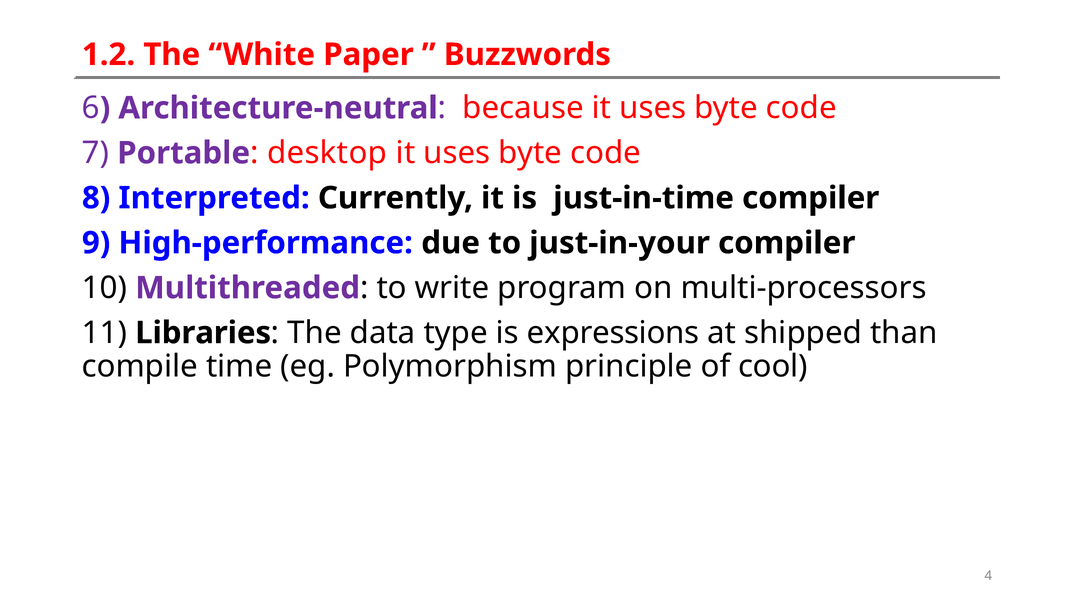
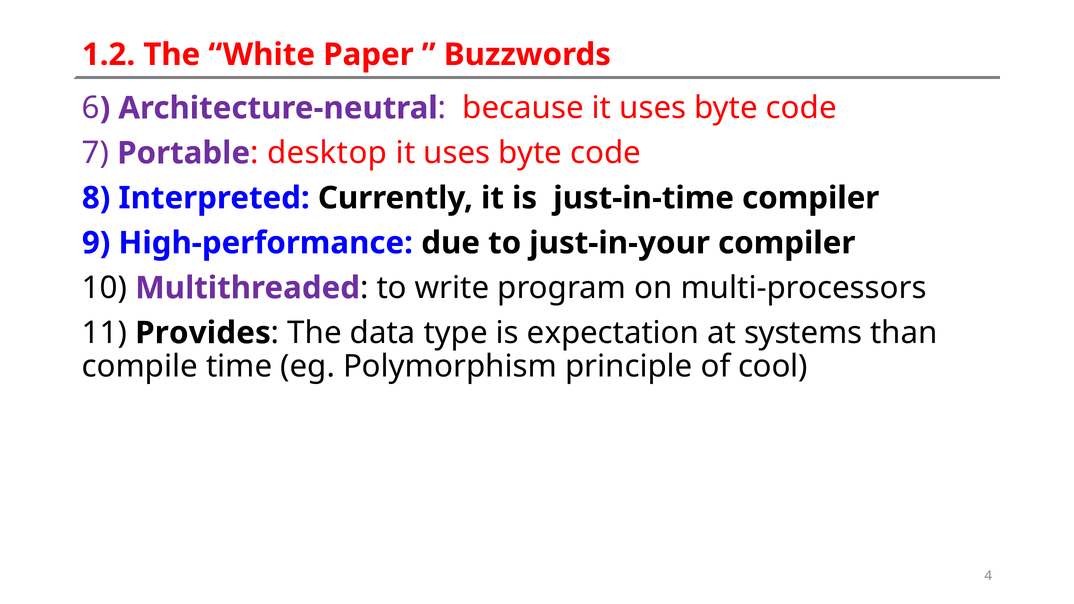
Libraries: Libraries -> Provides
expressions: expressions -> expectation
shipped: shipped -> systems
